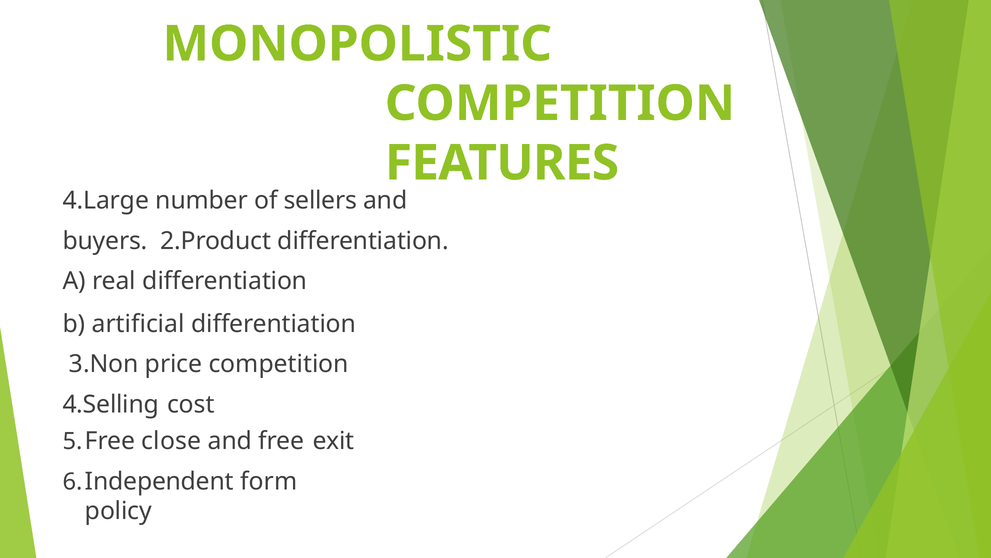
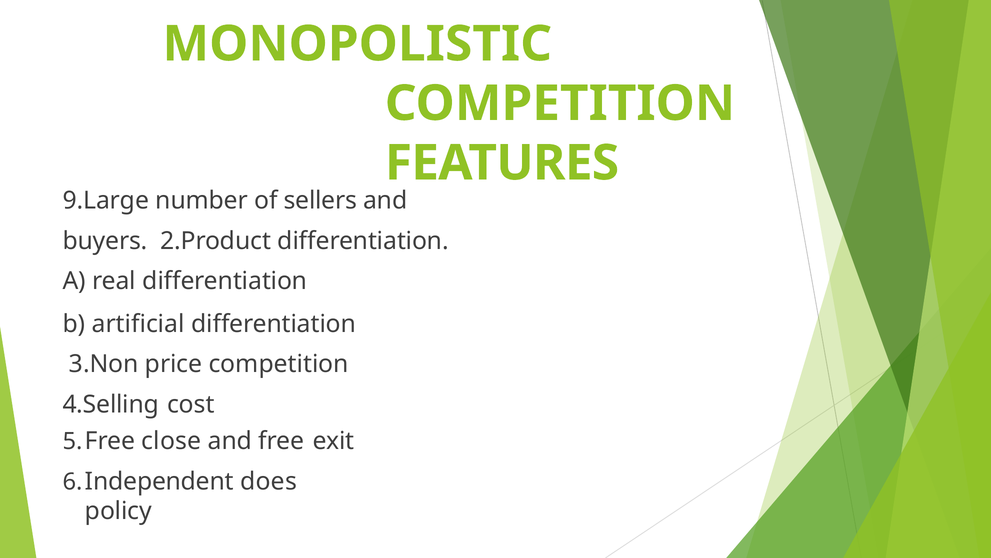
4.Large: 4.Large -> 9.Large
form: form -> does
